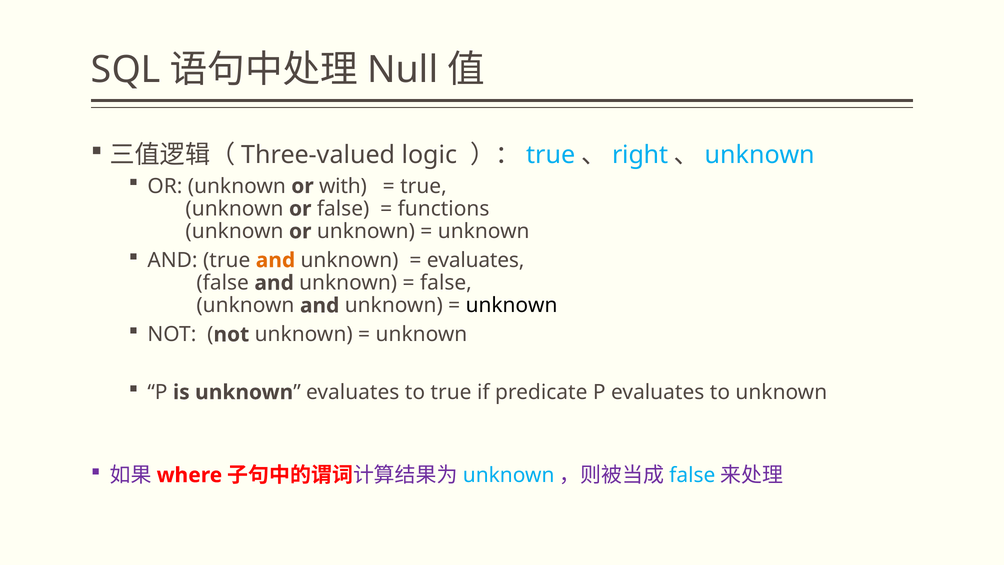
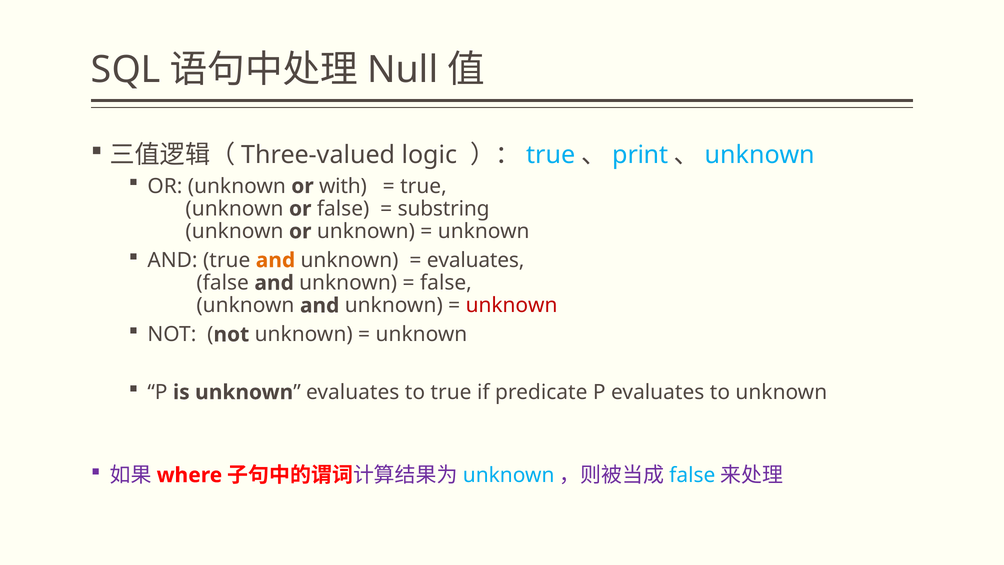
right: right -> print
functions: functions -> substring
unknown at (512, 305) colour: black -> red
